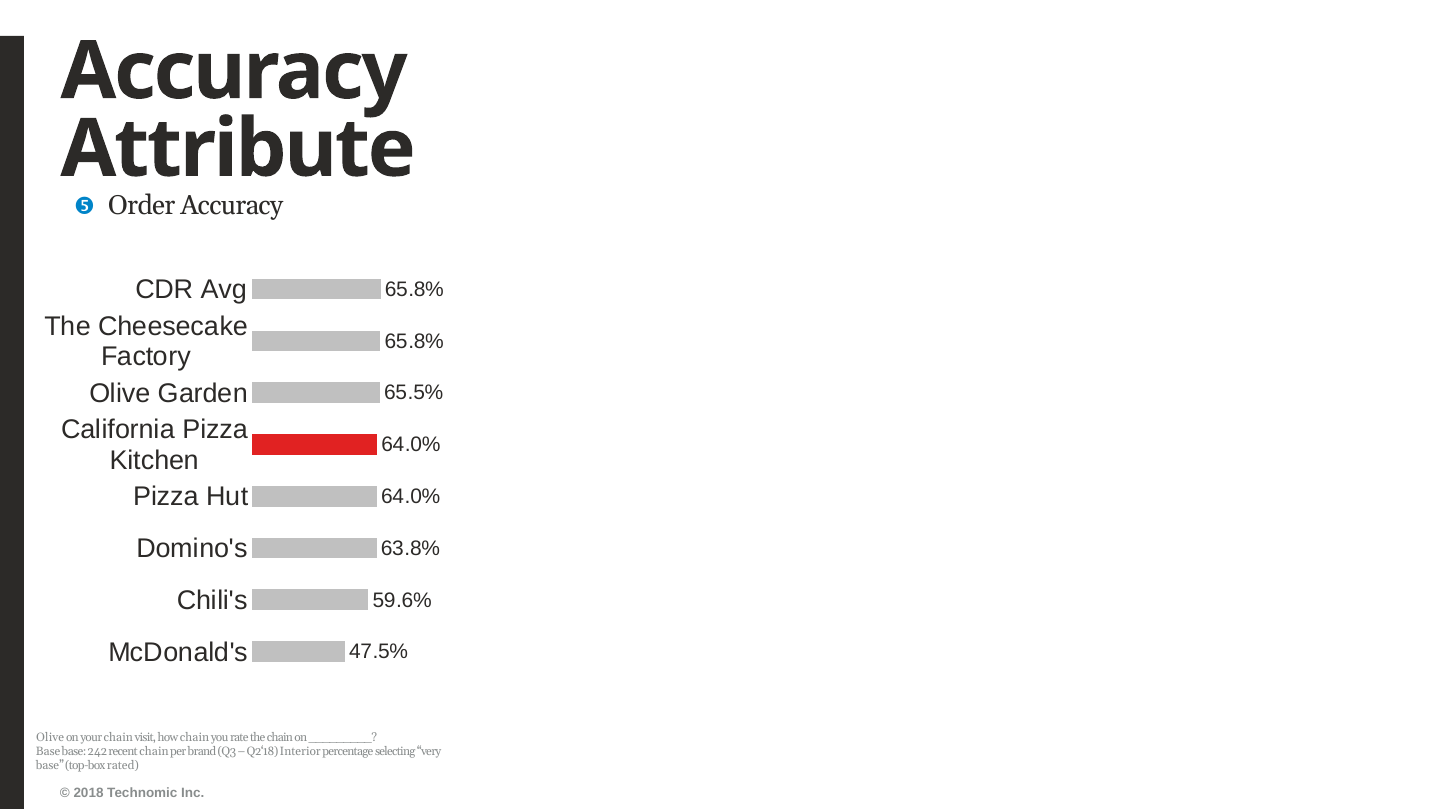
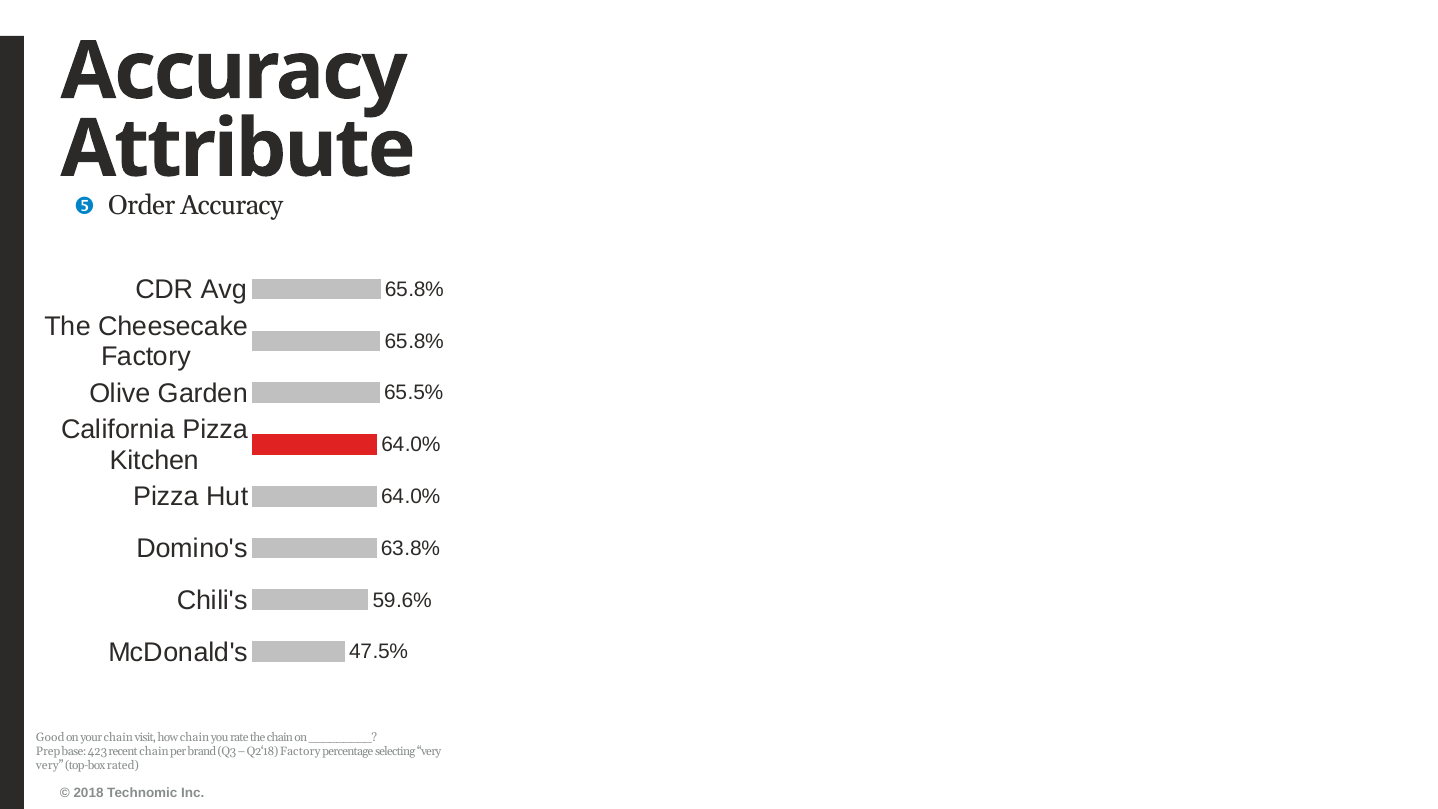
Olive at (50, 737): Olive -> Good
Base at (48, 751): Base -> Prep
242: 242 -> 423
Q2‘18 Interior: Interior -> Factory
base at (50, 766): base -> very
